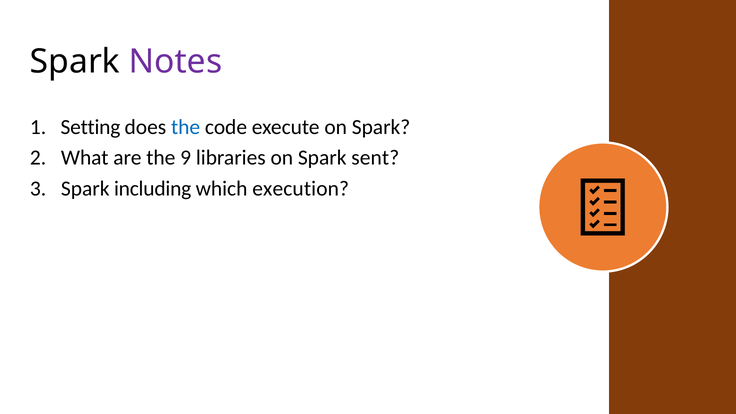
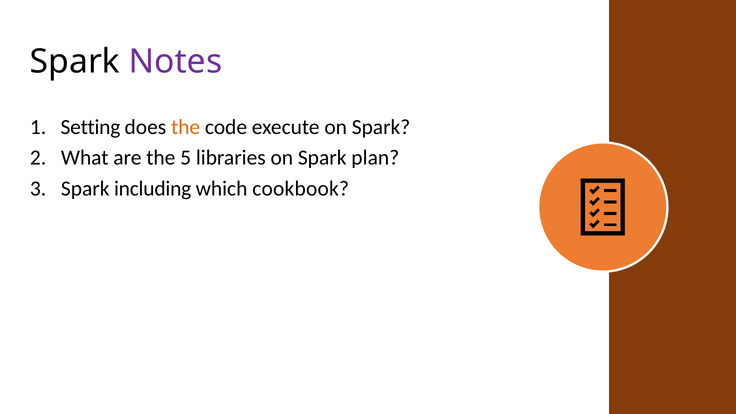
the at (186, 127) colour: blue -> orange
9: 9 -> 5
sent: sent -> plan
execution: execution -> cookbook
